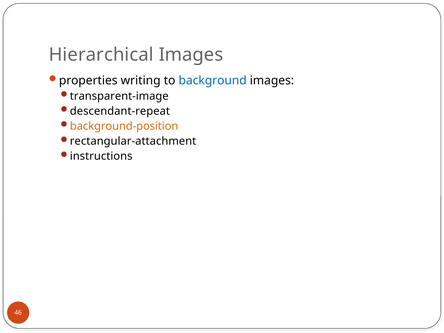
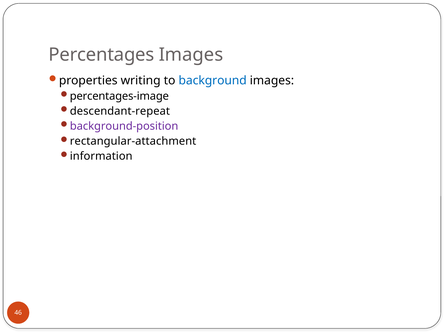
Hierarchical: Hierarchical -> Percentages
transparent-image: transparent-image -> percentages-image
background-position colour: orange -> purple
instructions: instructions -> information
